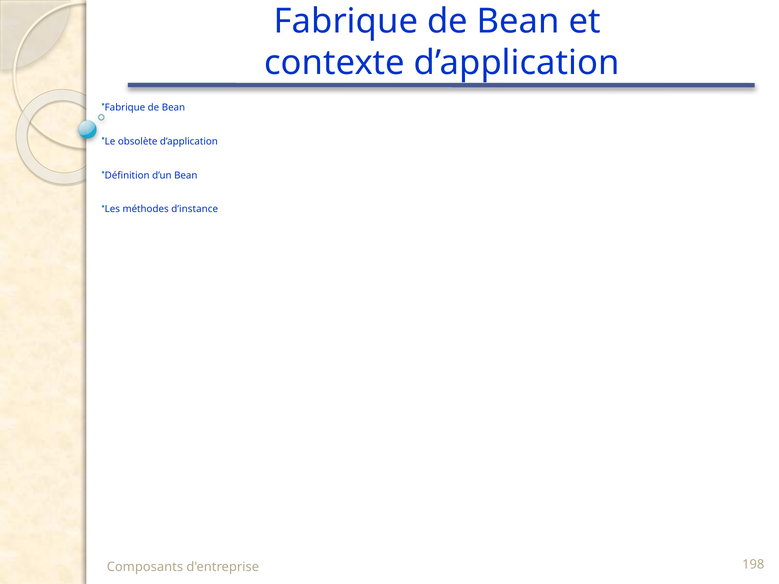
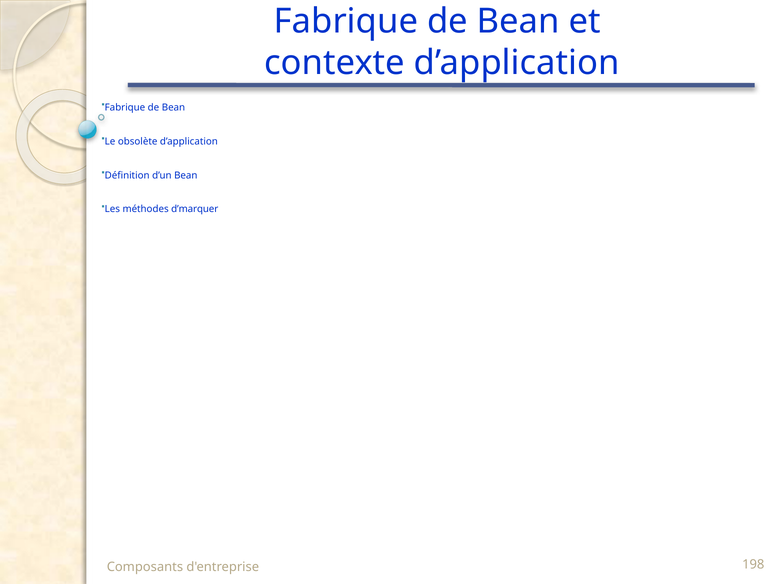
d’instance: d’instance -> d’marquer
